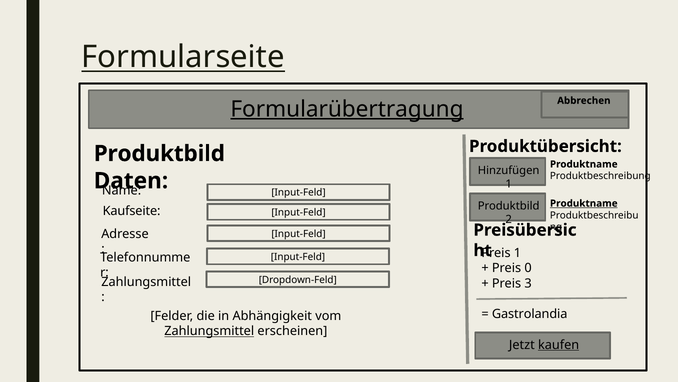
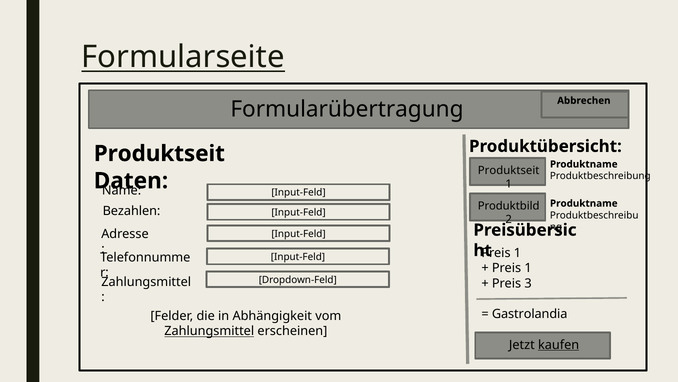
Formularübertragung underline: present -> none
Produktbild at (159, 153): Produktbild -> Produktseit
Hinzufügen at (509, 170): Hinzufügen -> Produktseit
Produktname at (584, 203) underline: present -> none
Kaufseite: Kaufseite -> Bezahlen
0 at (528, 268): 0 -> 1
